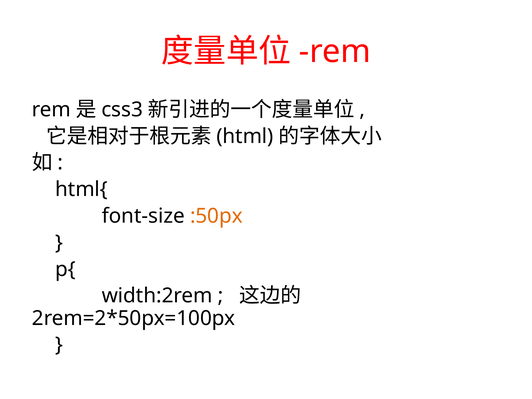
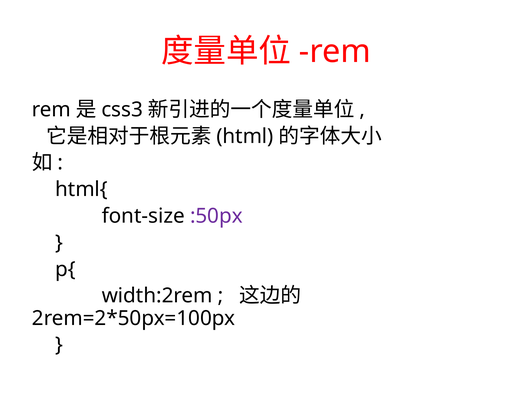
:50px colour: orange -> purple
